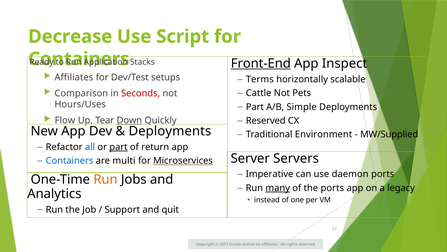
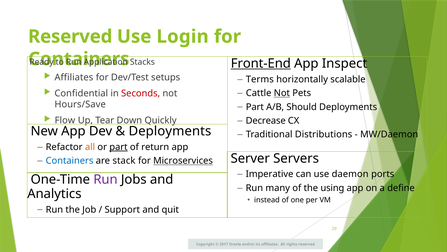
Decrease at (70, 37): Decrease -> Reserved
Script: Script -> Login
Not at (282, 93) underline: none -> present
Comparison: Comparison -> Confidential
Hours/Uses: Hours/Uses -> Hours/Save
Simple: Simple -> Should
Reserved at (266, 120): Reserved -> Decrease
Down underline: present -> none
Environment: Environment -> Distributions
MW/Supplied: MW/Supplied -> MW/Daemon
all at (90, 147) colour: blue -> orange
multi: multi -> stack
Run at (105, 179) colour: orange -> purple
many underline: present -> none
the ports: ports -> using
legacy: legacy -> define
